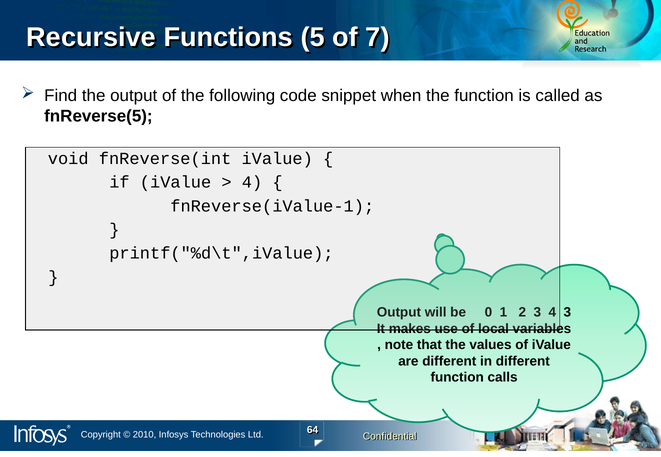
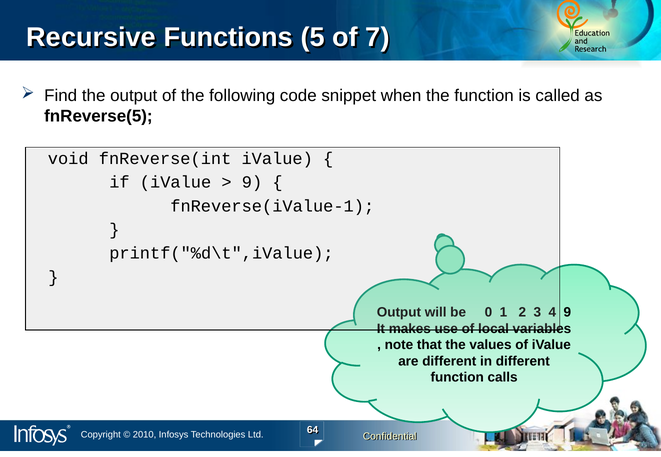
4 at (252, 183): 4 -> 9
3 at (567, 313): 3 -> 9
